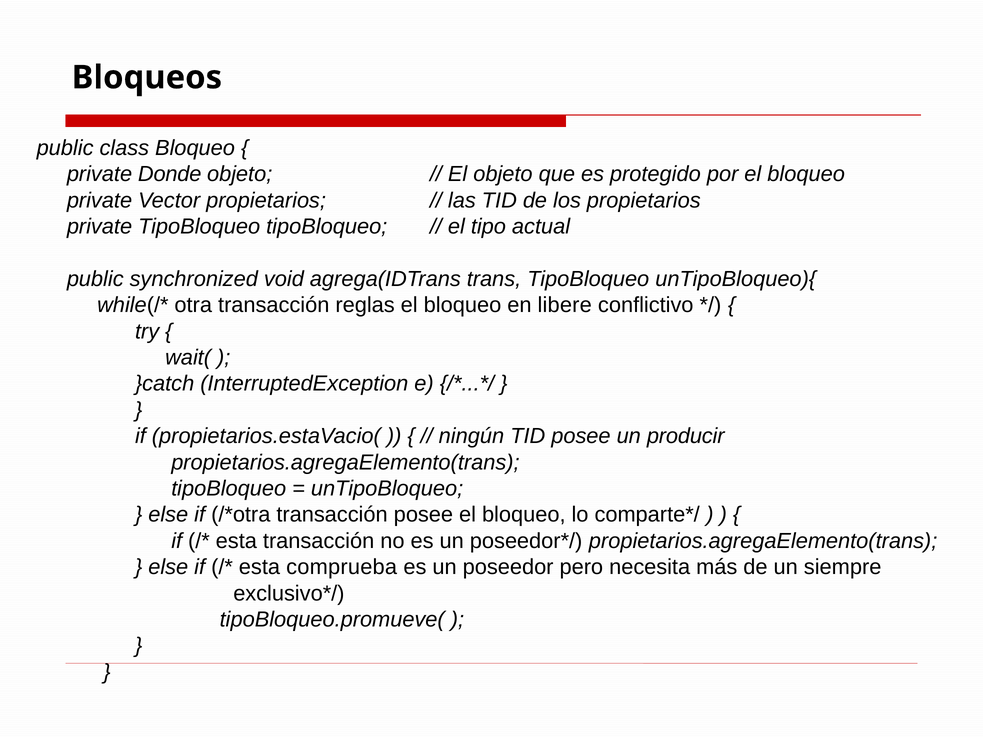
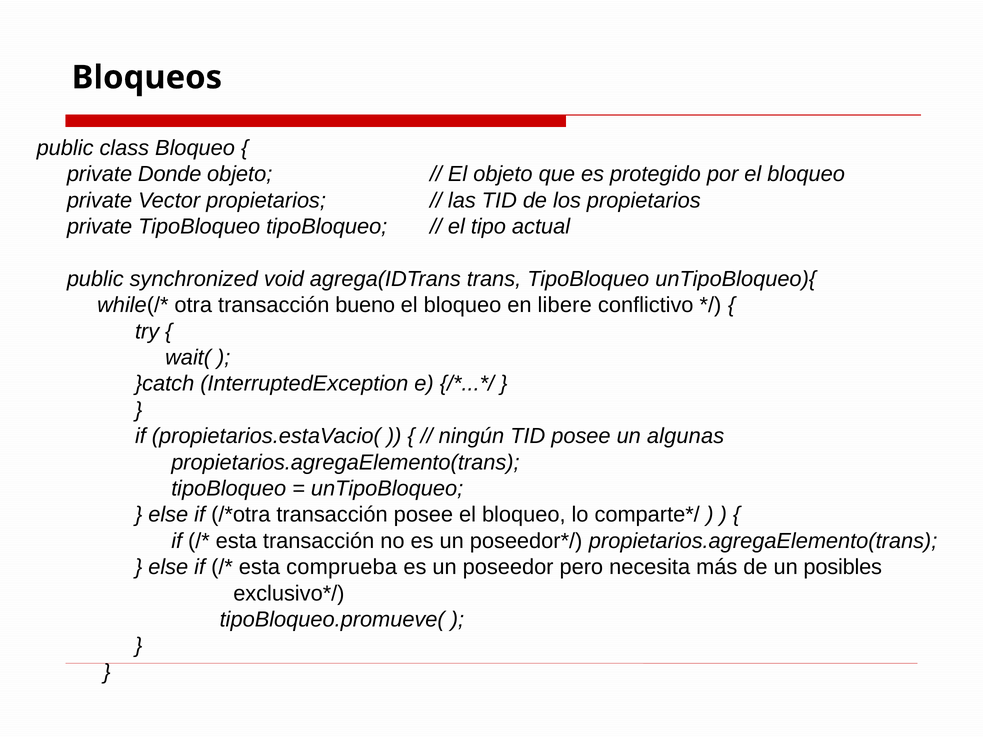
reglas: reglas -> bueno
producir: producir -> algunas
siempre: siempre -> posibles
